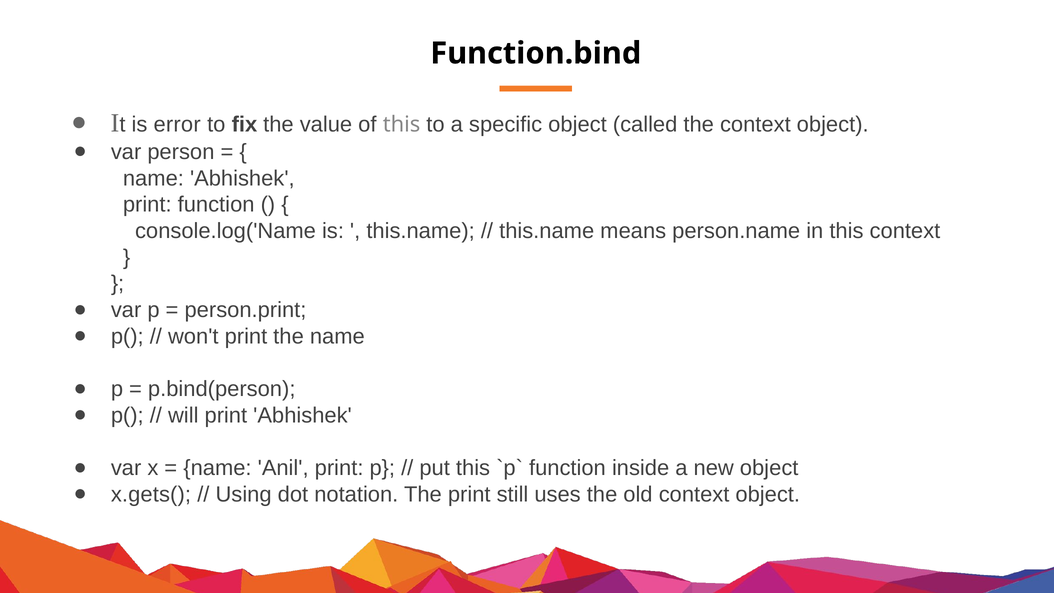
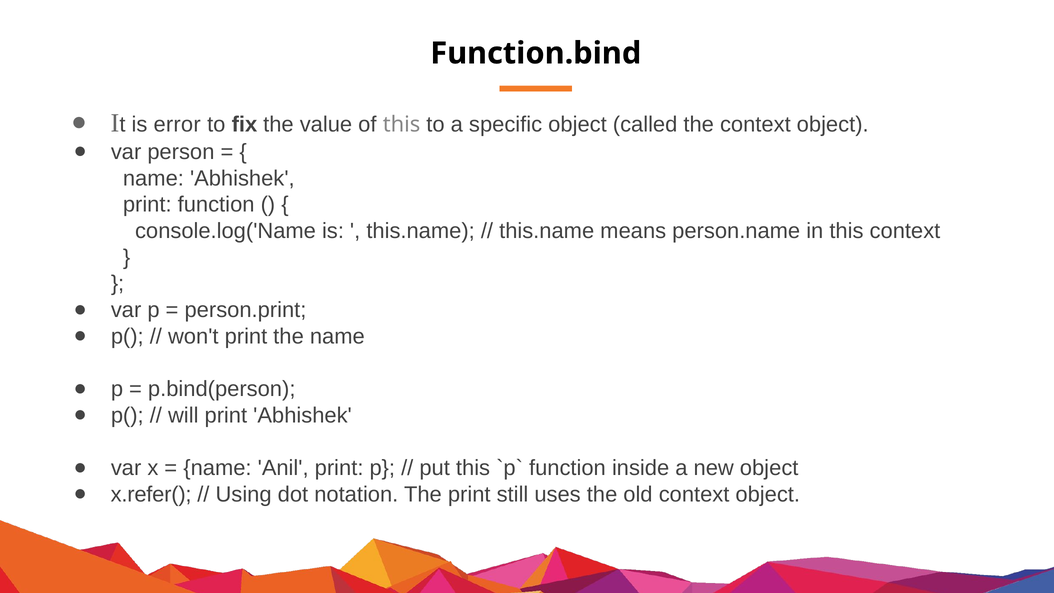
x.gets(: x.gets( -> x.refer(
